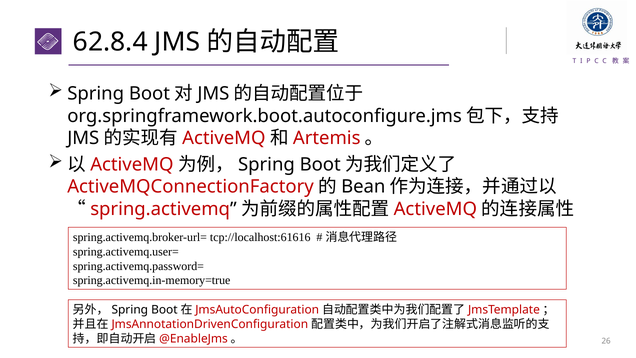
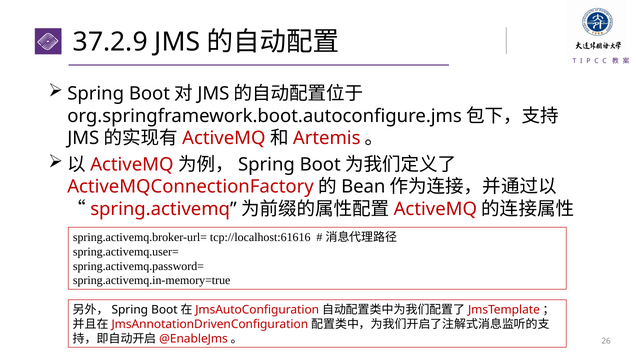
62.8.4: 62.8.4 -> 37.2.9
